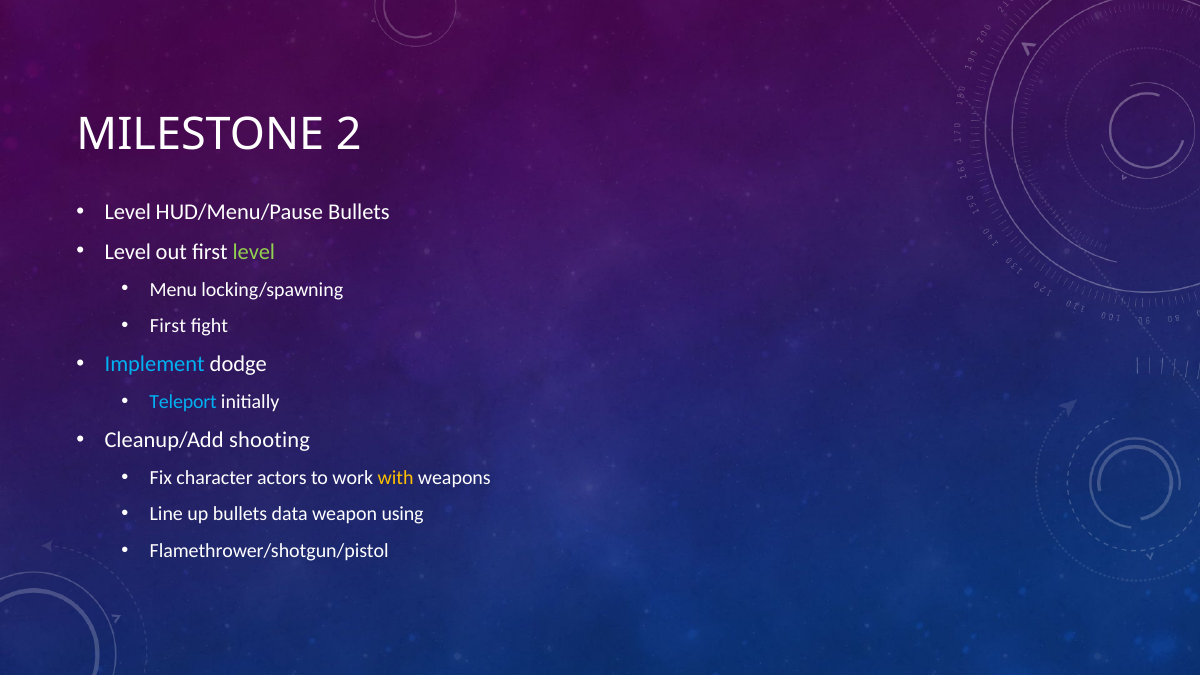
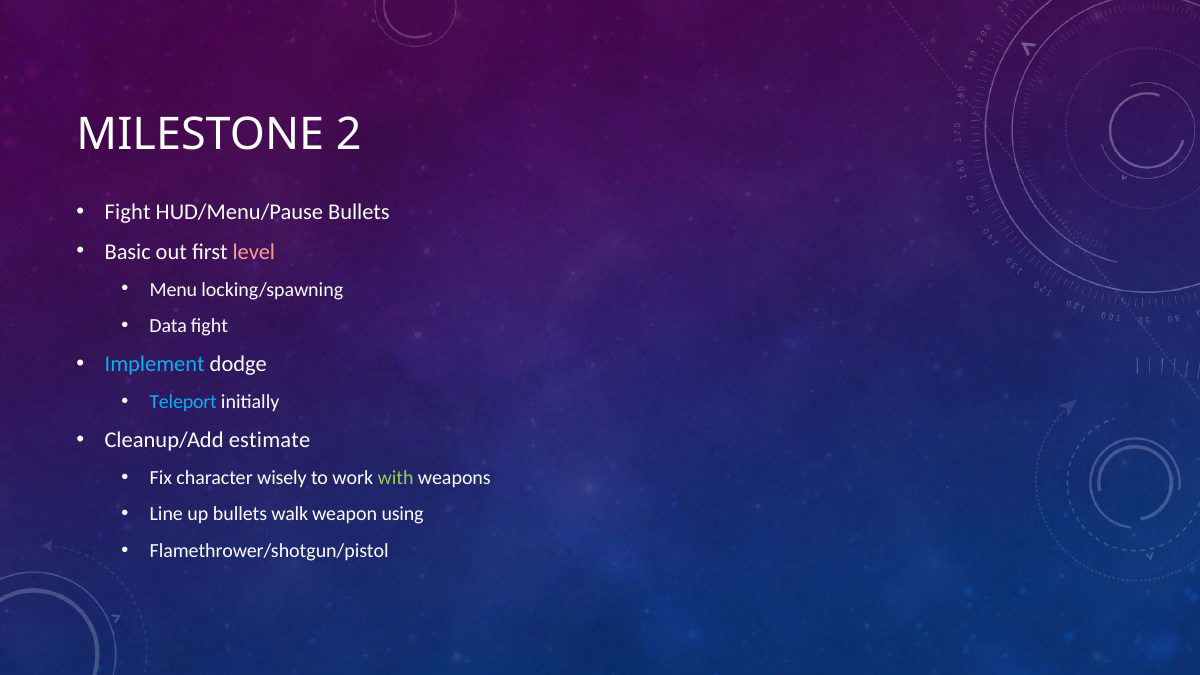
Level at (128, 212): Level -> Fight
Level at (128, 252): Level -> Basic
level at (254, 252) colour: light green -> pink
First at (168, 326): First -> Data
shooting: shooting -> estimate
actors: actors -> wisely
with colour: yellow -> light green
data: data -> walk
